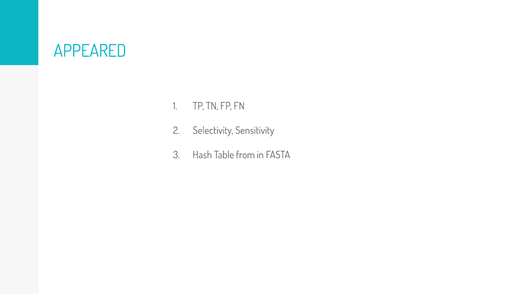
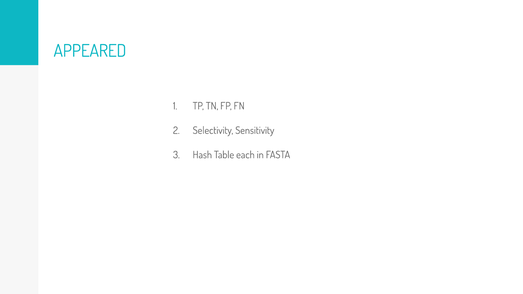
from: from -> each
